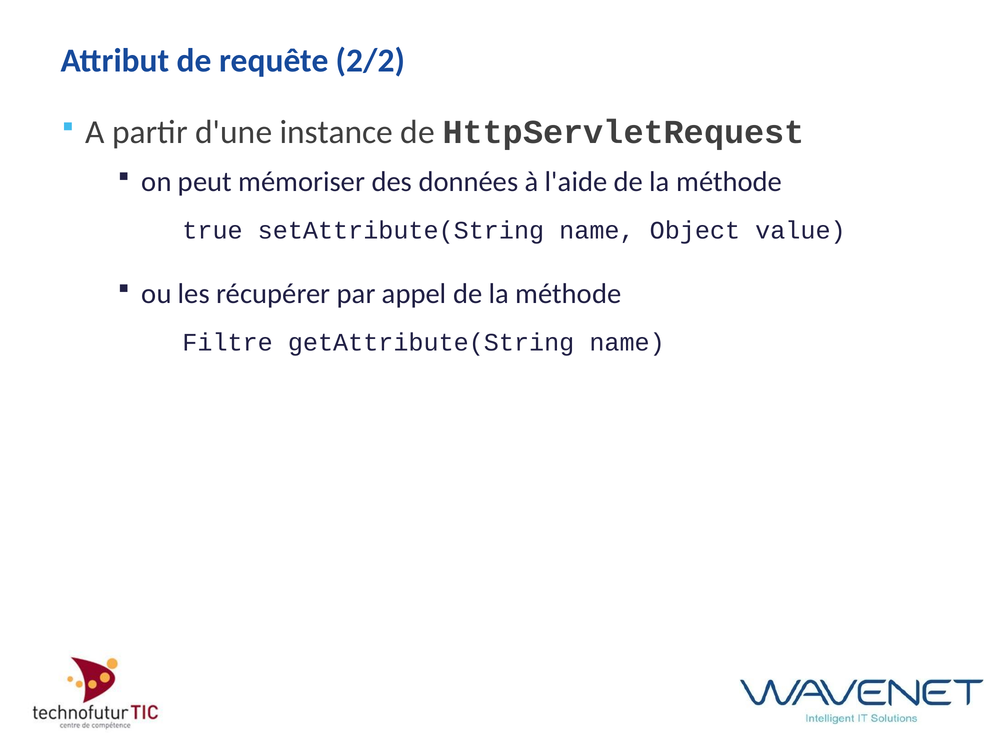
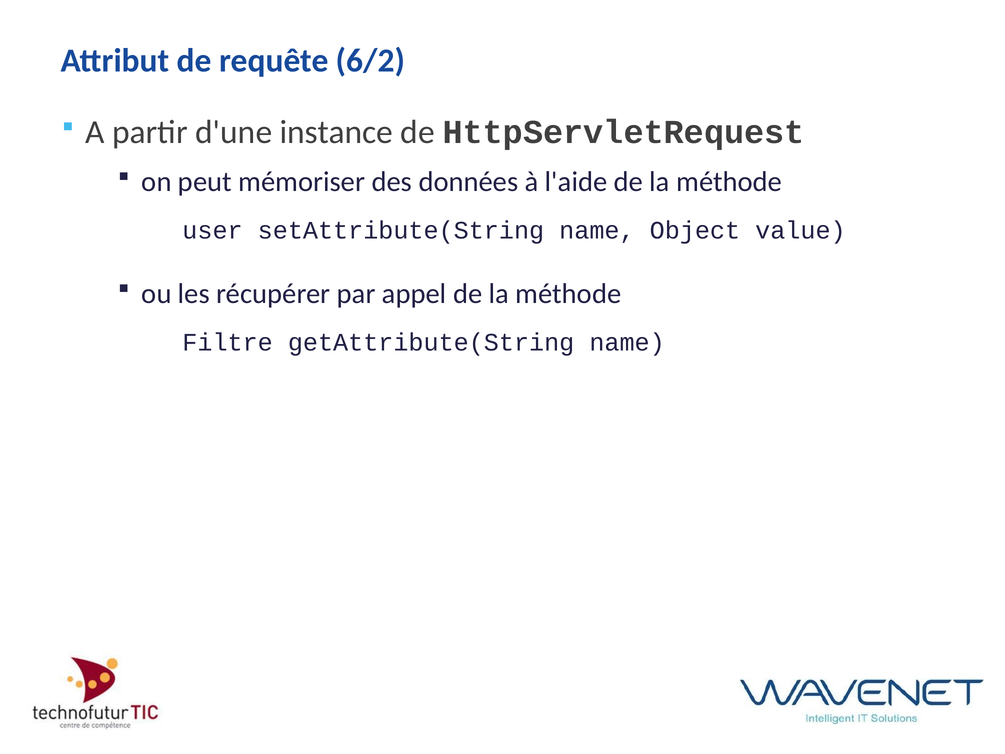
2/2: 2/2 -> 6/2
true: true -> user
